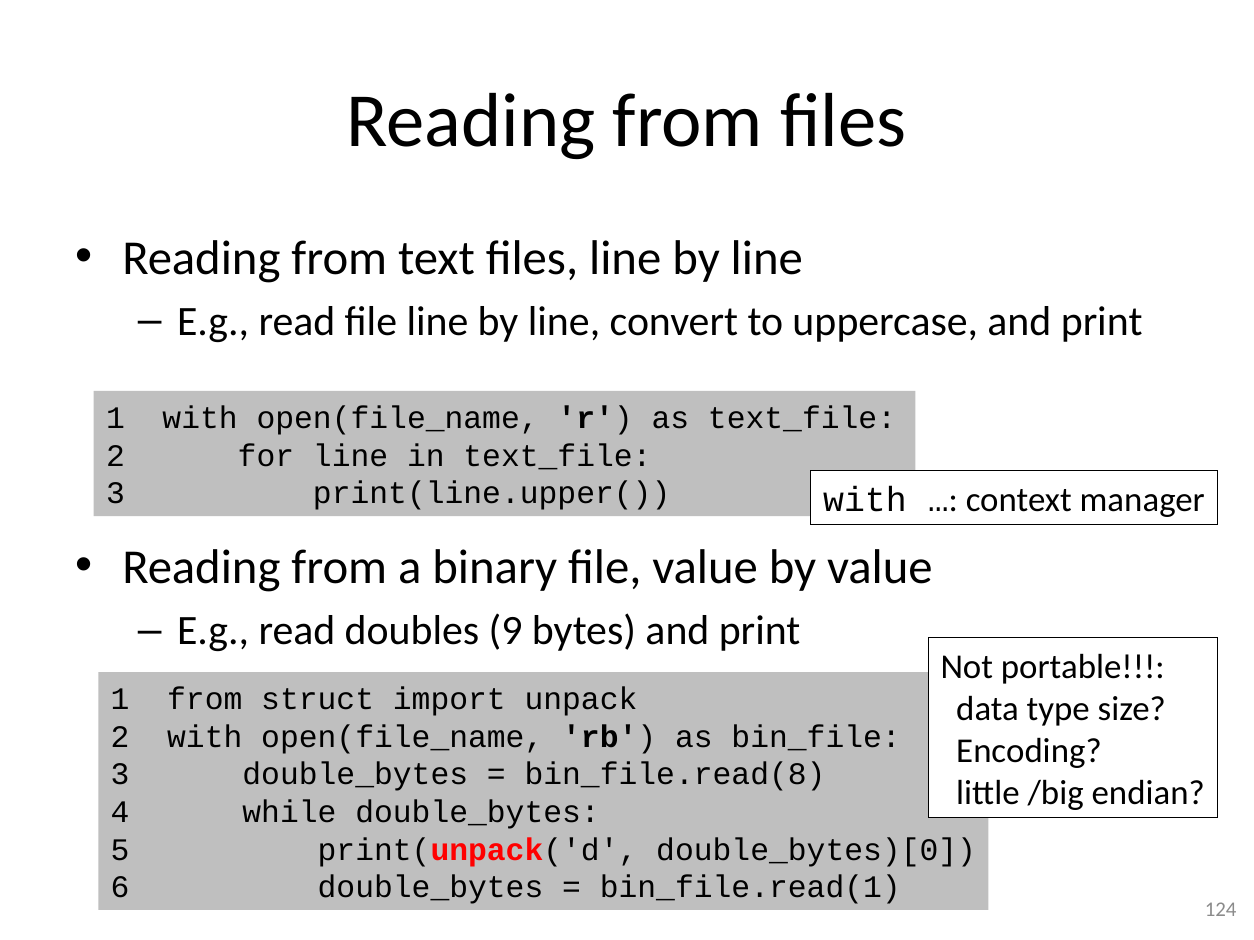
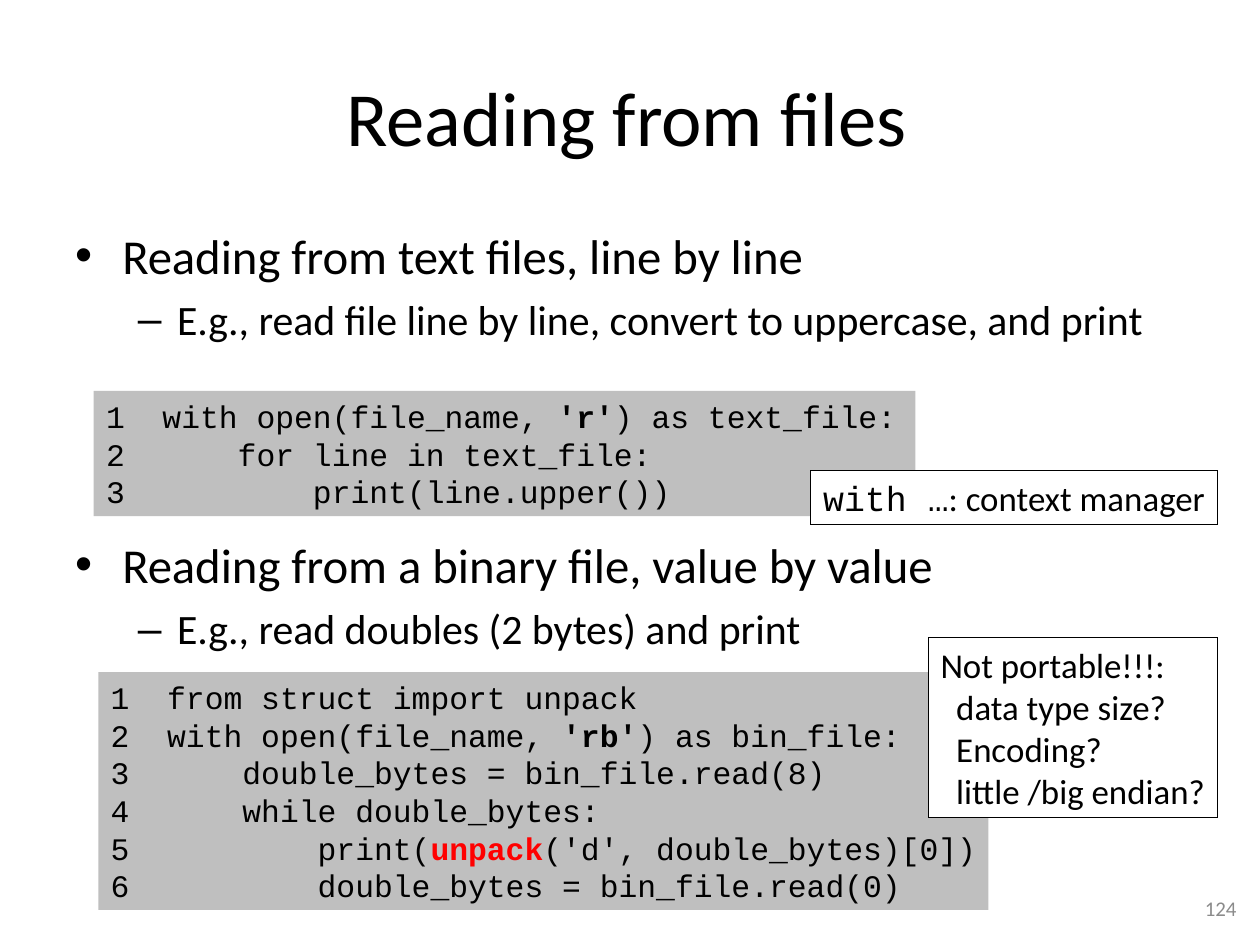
doubles 9: 9 -> 2
bin_file.read(1: bin_file.read(1 -> bin_file.read(0
